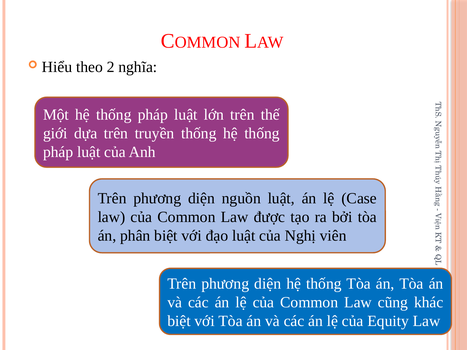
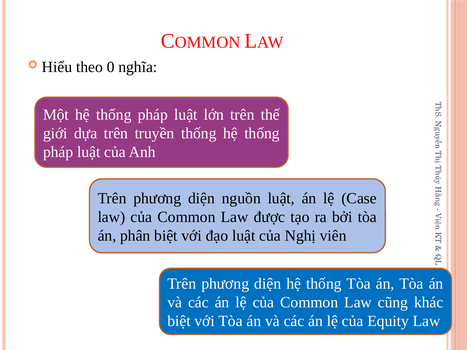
2: 2 -> 0
